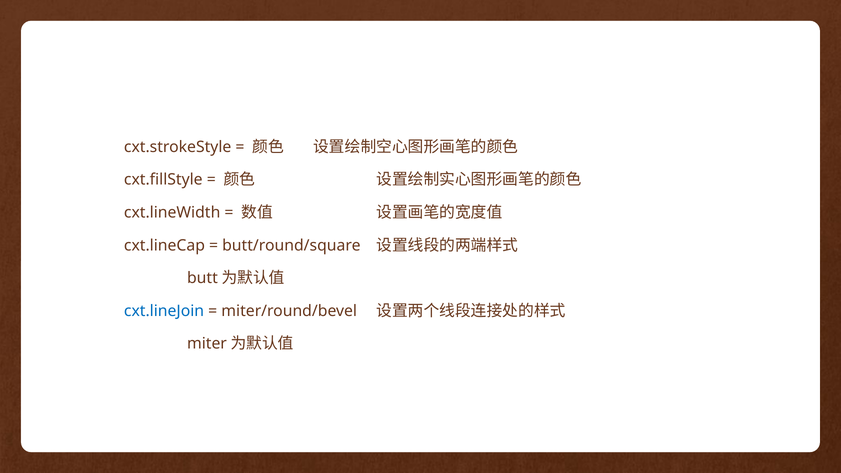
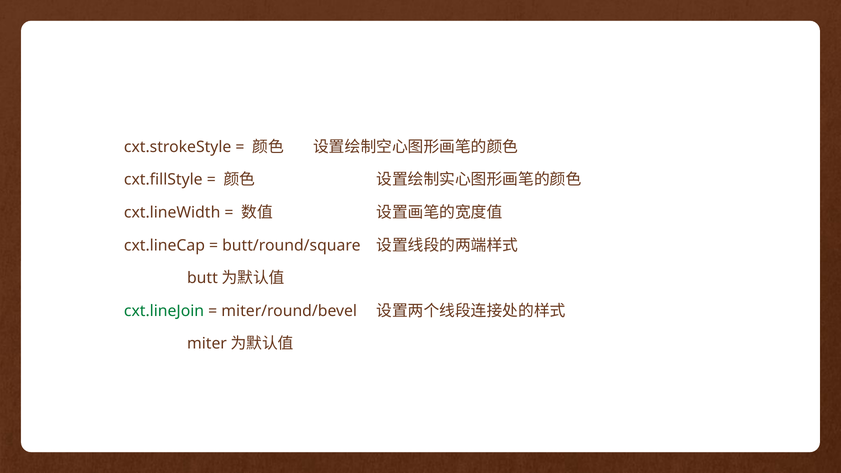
cxt.lineJoin colour: blue -> green
